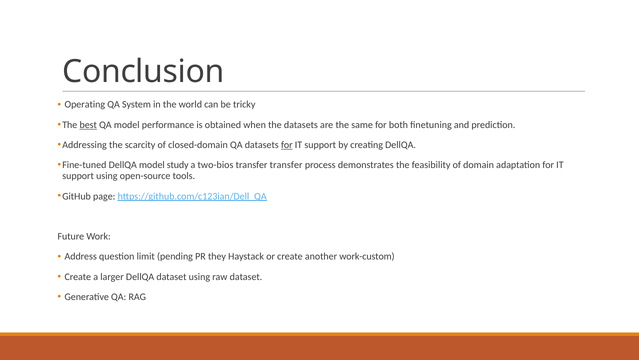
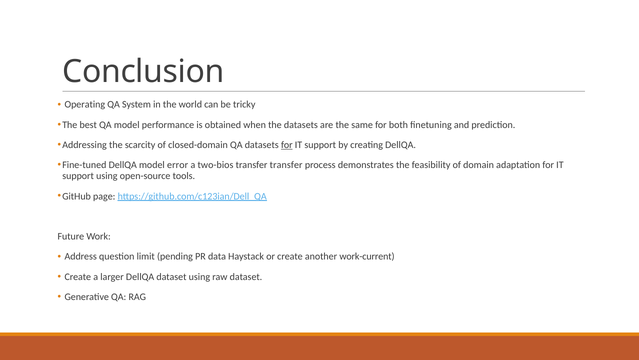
best underline: present -> none
study: study -> error
they: they -> data
work-custom: work-custom -> work-current
